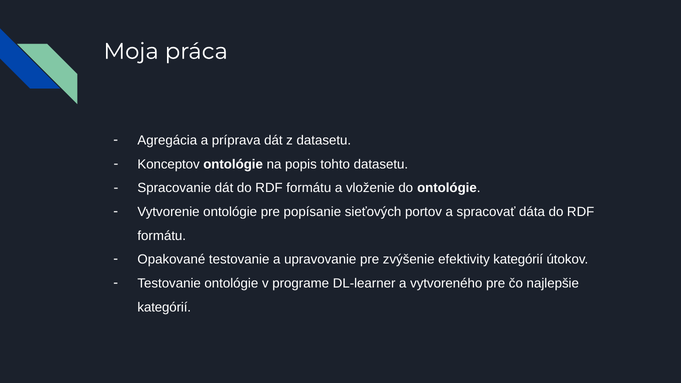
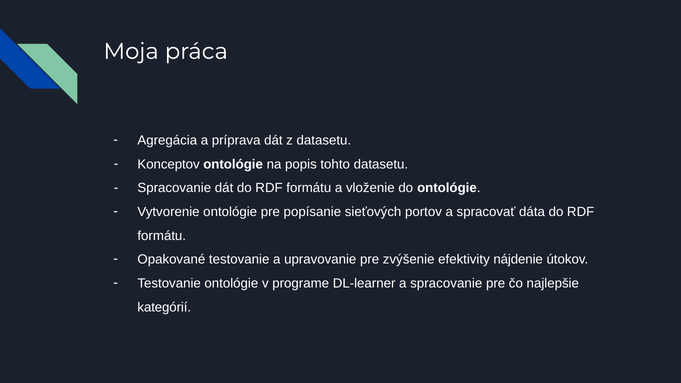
efektivity kategórií: kategórií -> nájdenie
a vytvoreného: vytvoreného -> spracovanie
